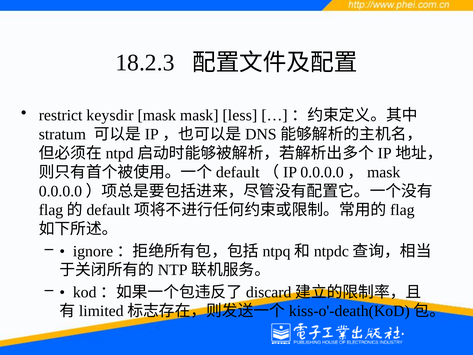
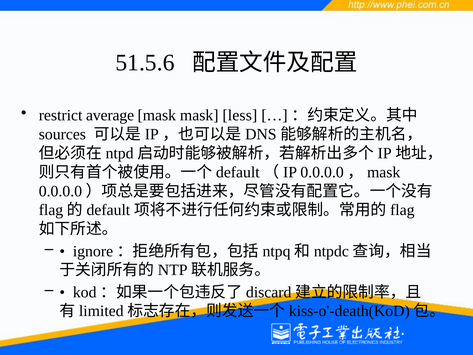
18.2.3: 18.2.3 -> 51.5.6
keysdir: keysdir -> average
stratum: stratum -> sources
